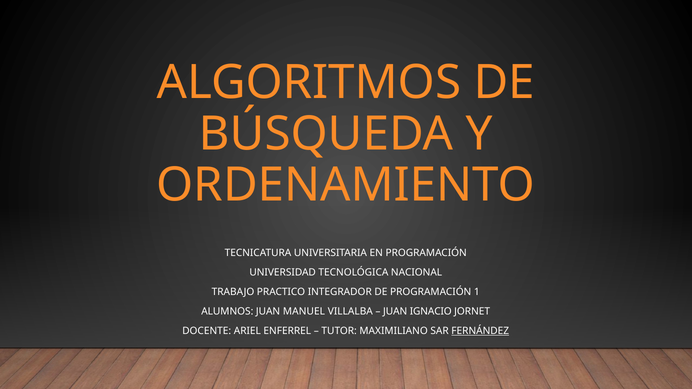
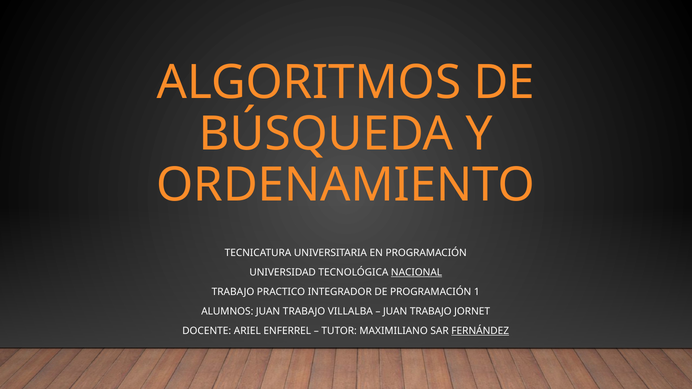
NACIONAL underline: none -> present
ALUMNOS JUAN MANUEL: MANUEL -> TRABAJO
IGNACIO at (431, 311): IGNACIO -> TRABAJO
